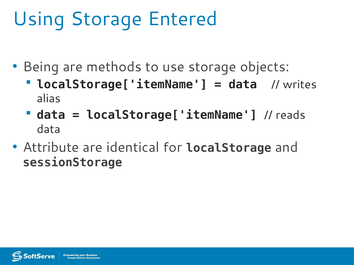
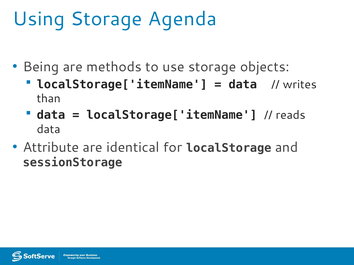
Entered: Entered -> Agenda
alias: alias -> than
